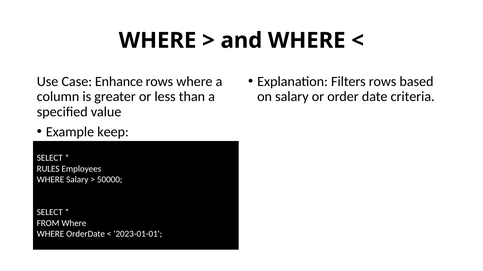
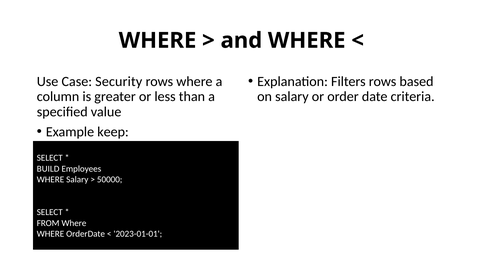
Enhance: Enhance -> Security
RULES: RULES -> BUILD
